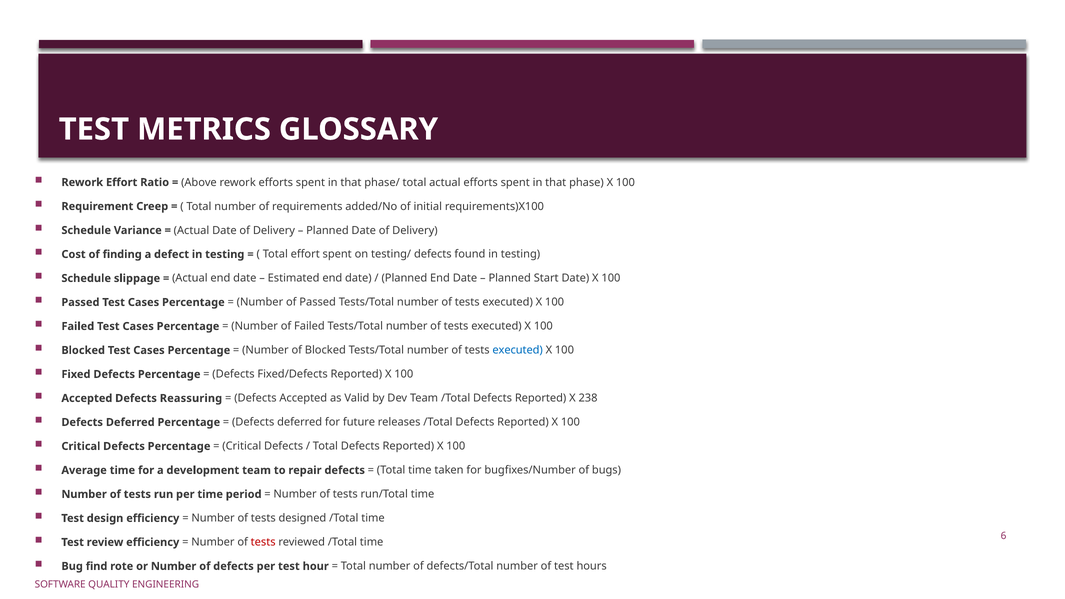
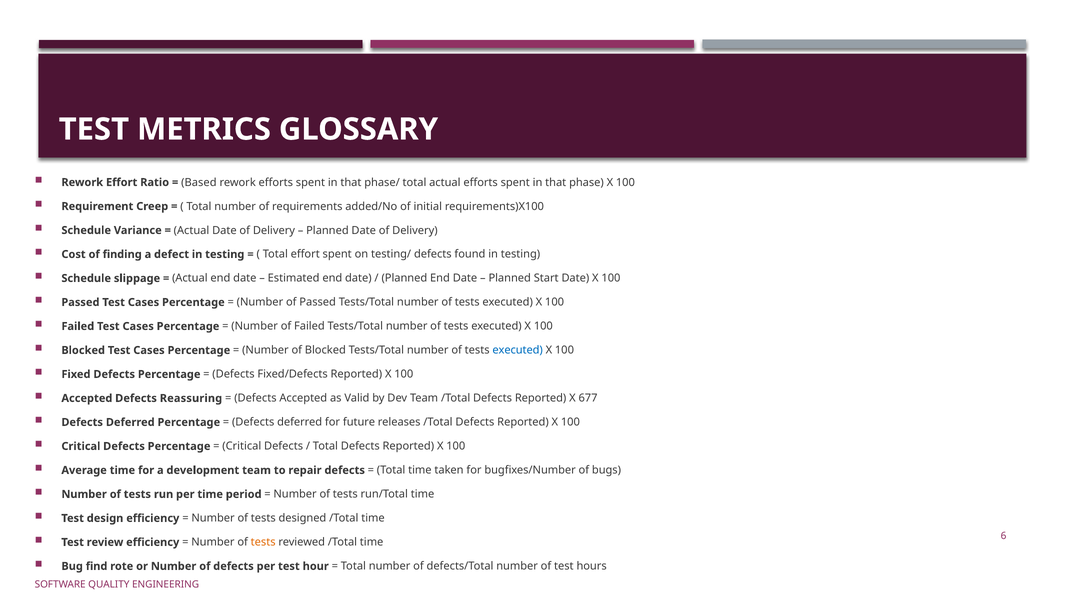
Above: Above -> Based
238: 238 -> 677
tests at (263, 542) colour: red -> orange
